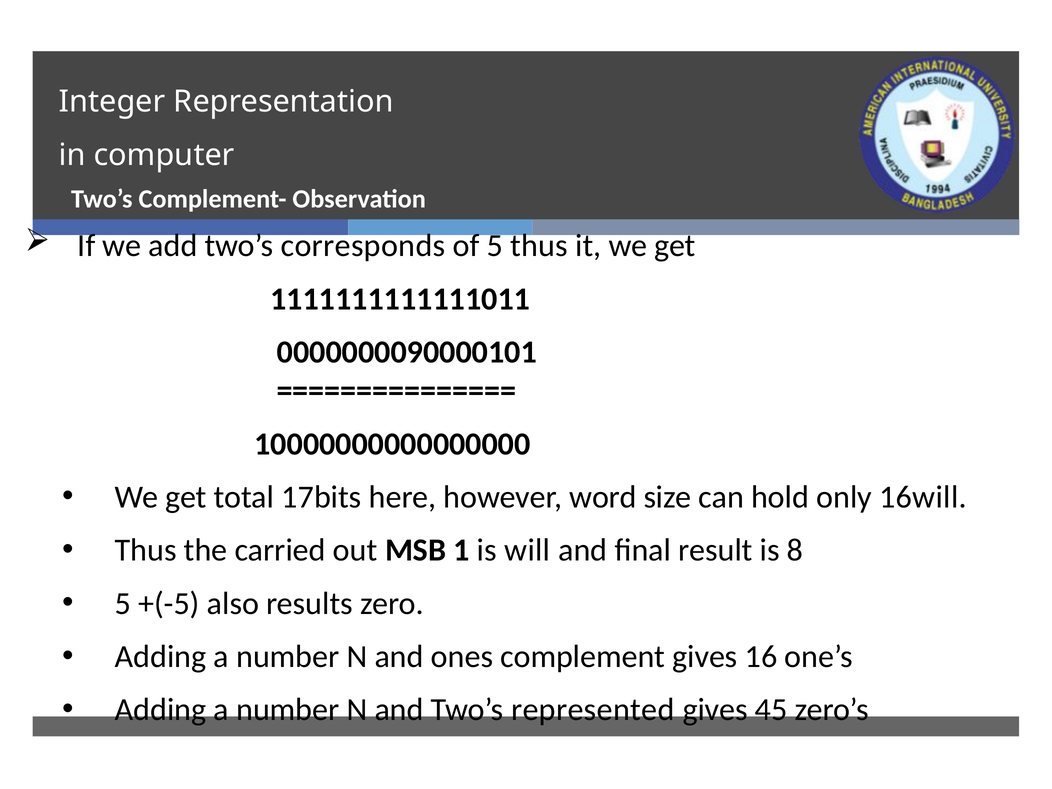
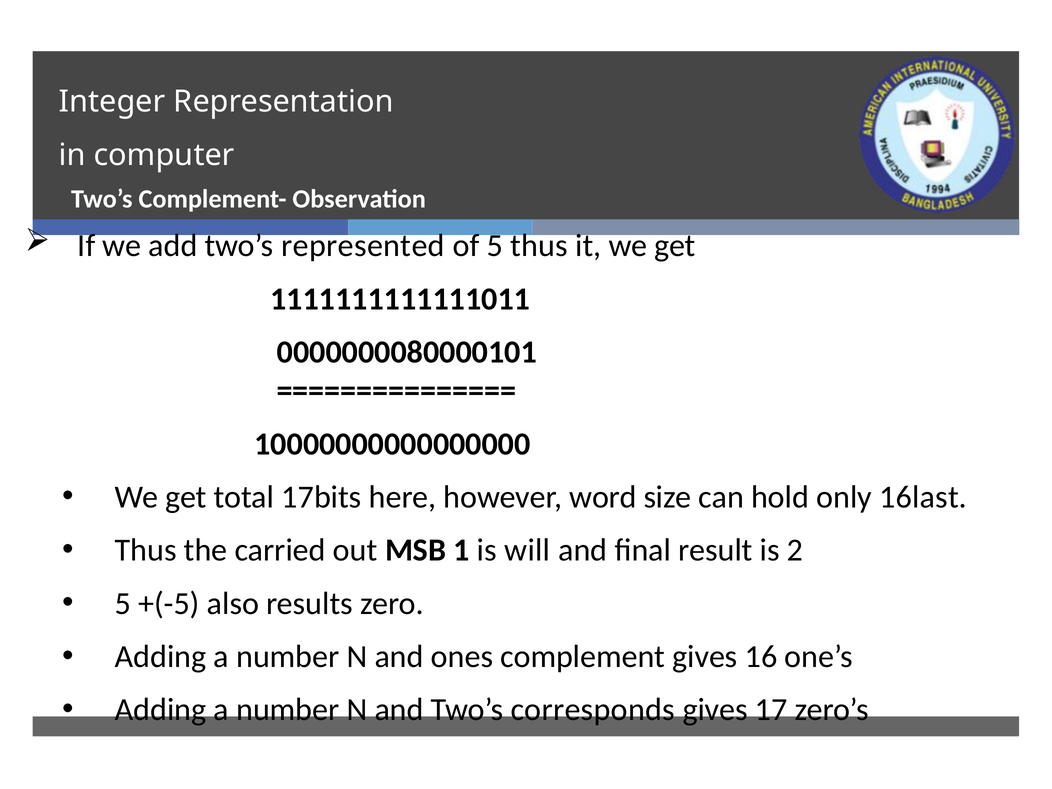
corresponds: corresponds -> represented
0000000090000101: 0000000090000101 -> 0000000080000101
16will: 16will -> 16last
8: 8 -> 2
represented: represented -> corresponds
45: 45 -> 17
